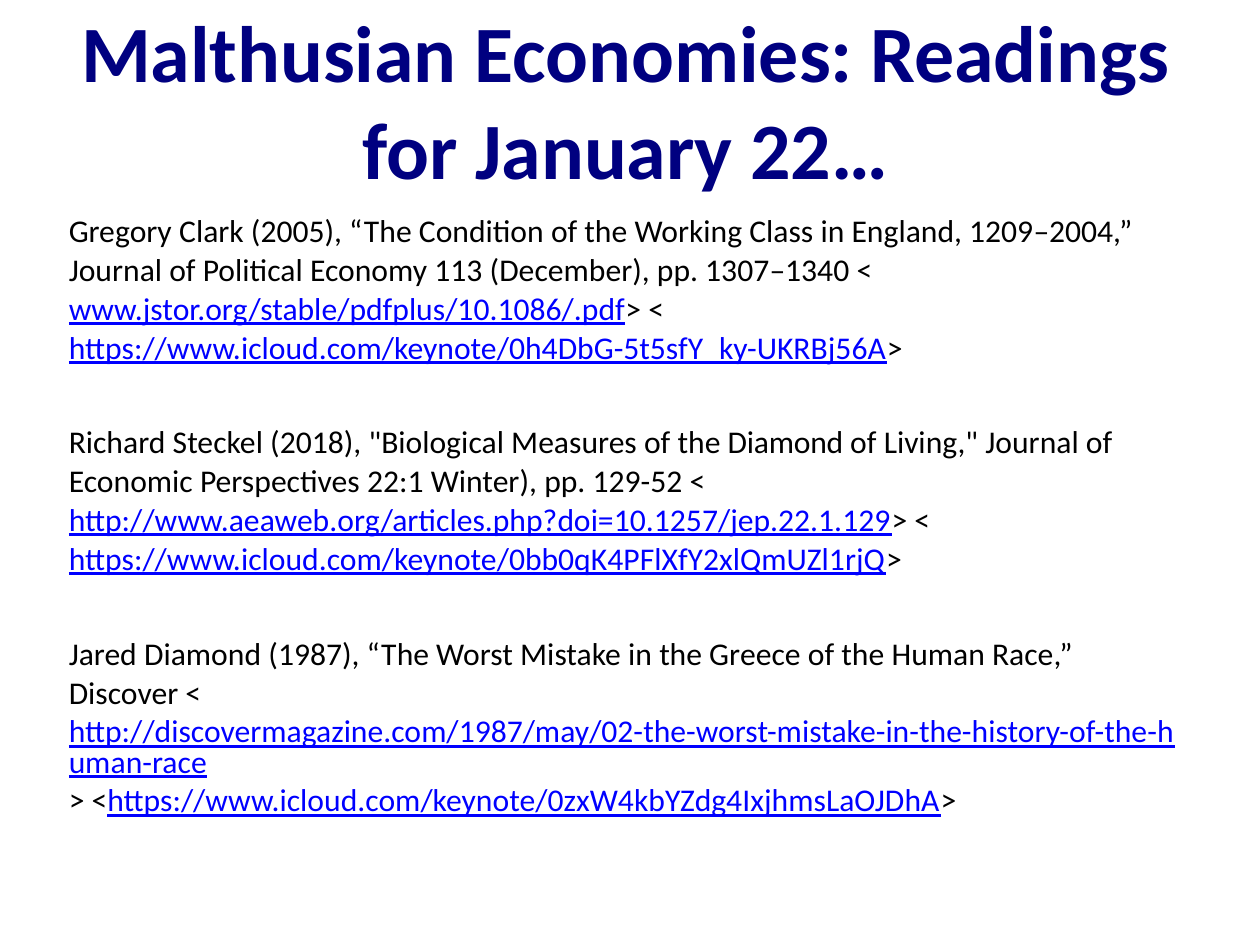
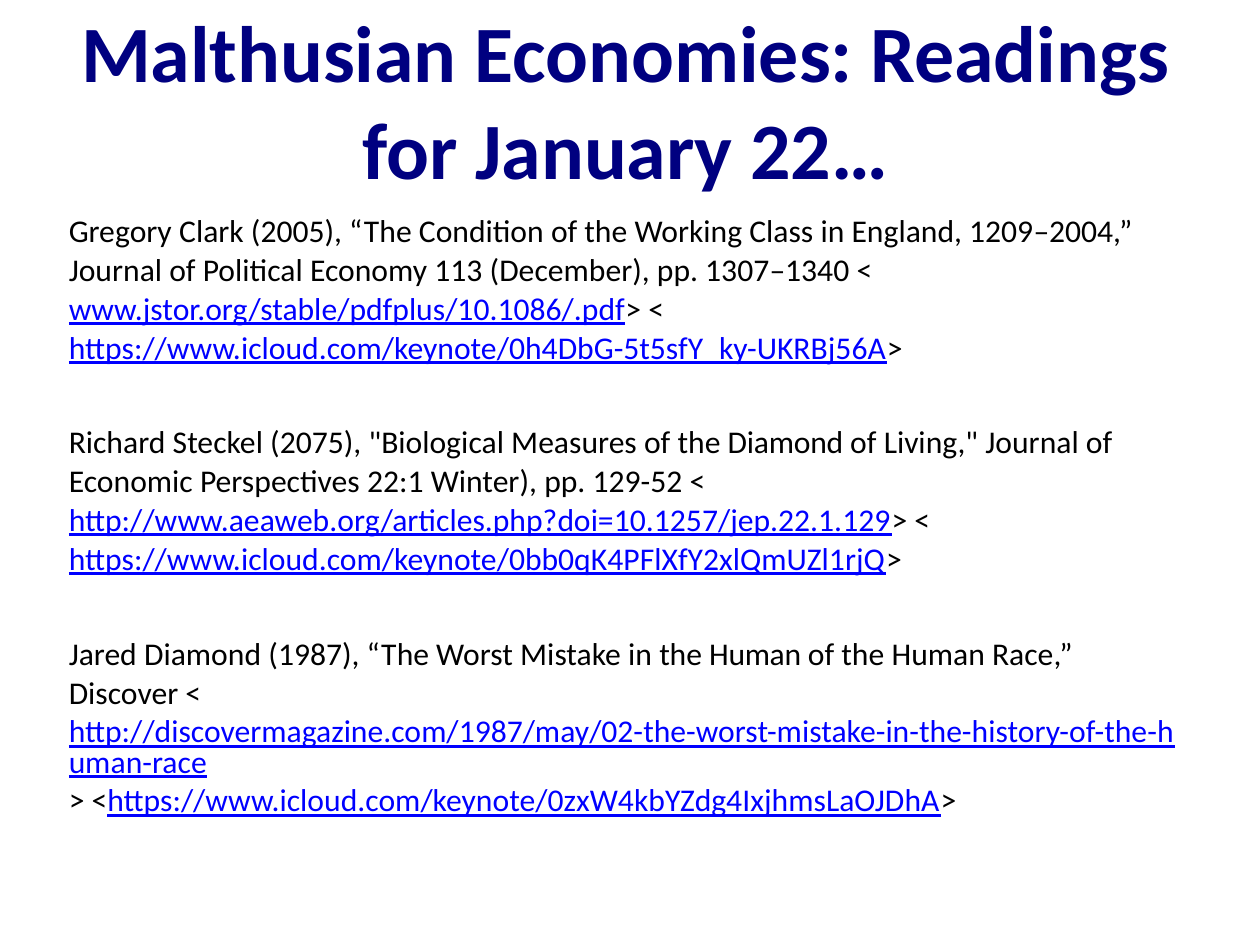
2018: 2018 -> 2075
in the Greece: Greece -> Human
